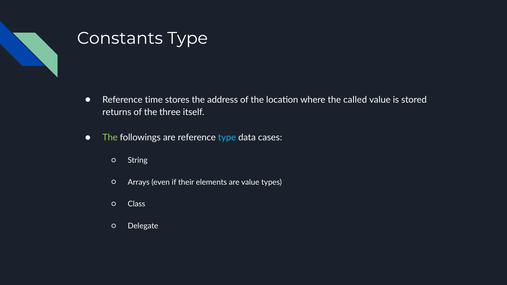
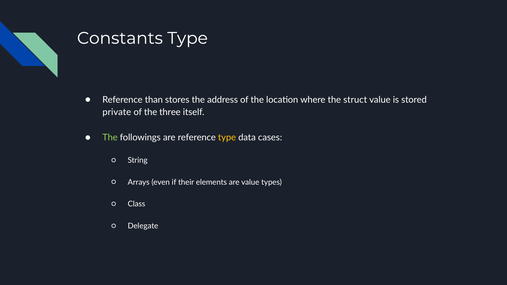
time: time -> than
called: called -> struct
returns: returns -> private
type at (227, 138) colour: light blue -> yellow
